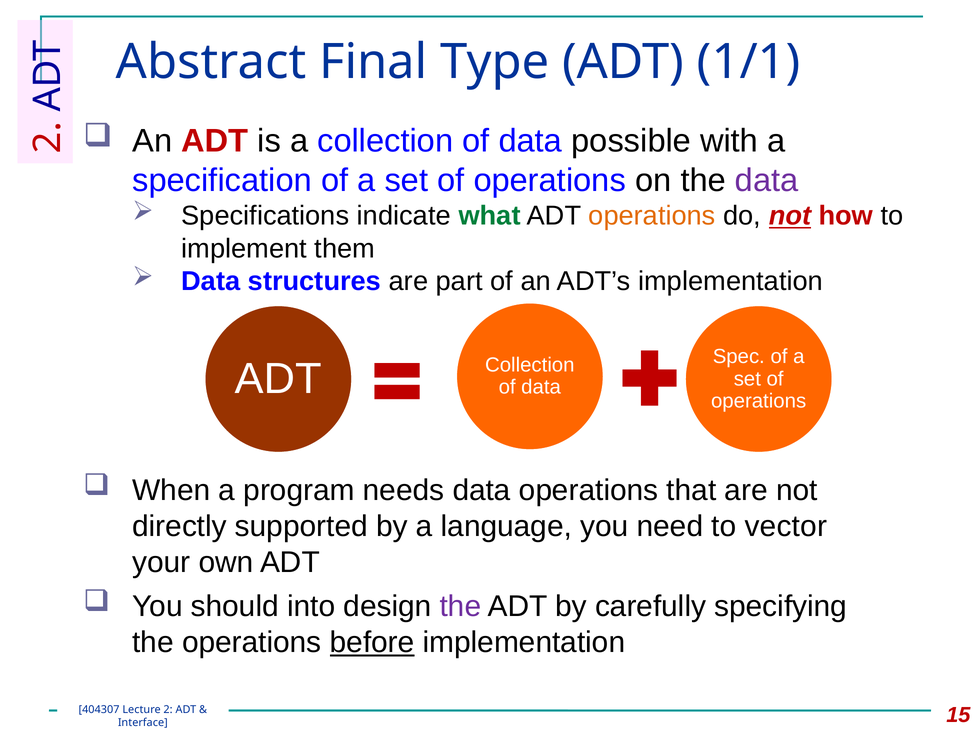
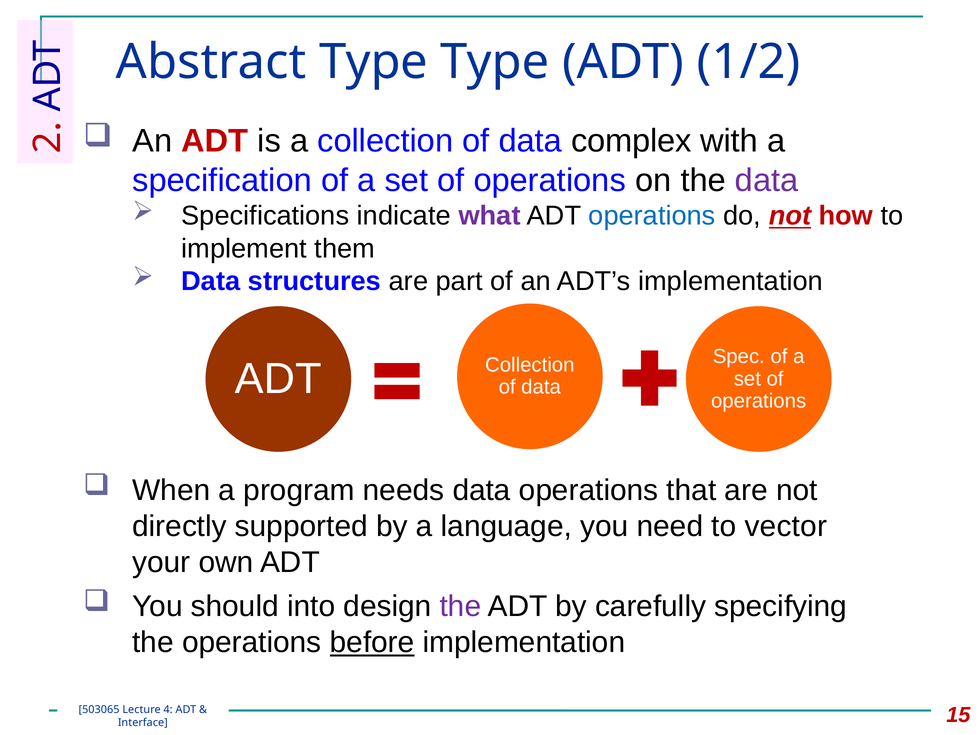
Abstract Final: Final -> Type
1/1: 1/1 -> 1/2
possible: possible -> complex
what colour: green -> purple
operations at (652, 216) colour: orange -> blue
404307: 404307 -> 503065
Lecture 2: 2 -> 4
